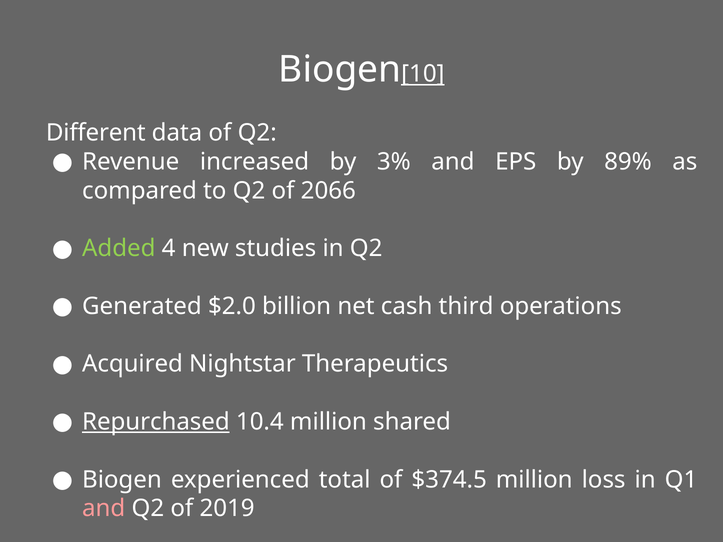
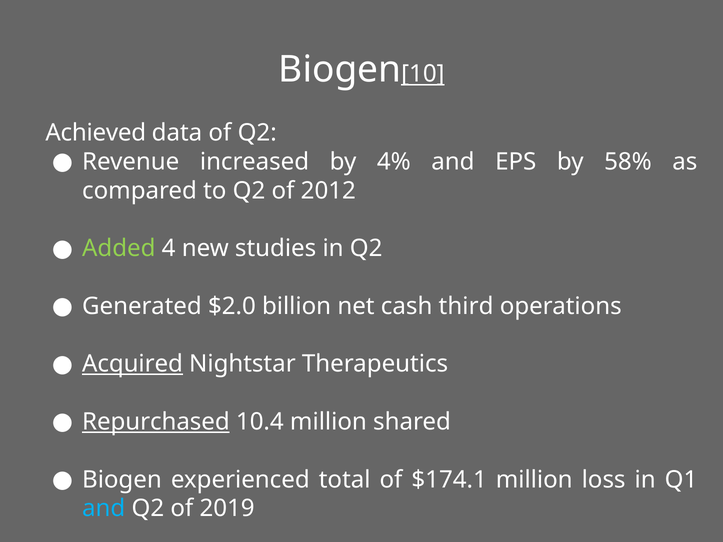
Different: Different -> Achieved
3%: 3% -> 4%
89%: 89% -> 58%
2066: 2066 -> 2012
Acquired underline: none -> present
$374.5: $374.5 -> $174.1
and at (104, 509) colour: pink -> light blue
